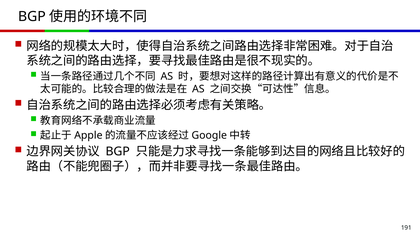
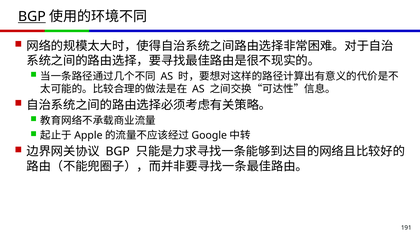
BGP at (32, 17) underline: none -> present
